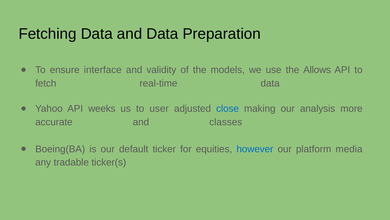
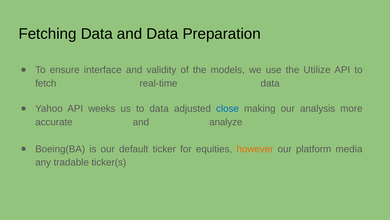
Allows: Allows -> Utilize
to user: user -> data
classes: classes -> analyze
however colour: blue -> orange
